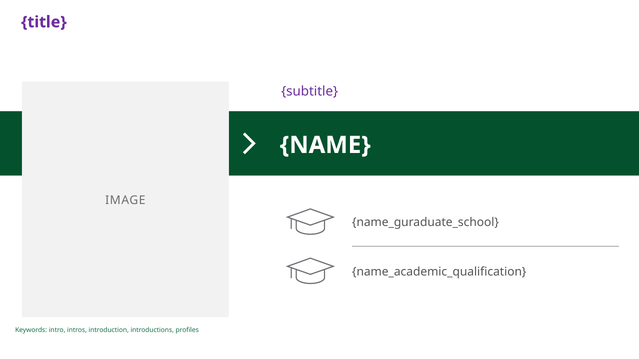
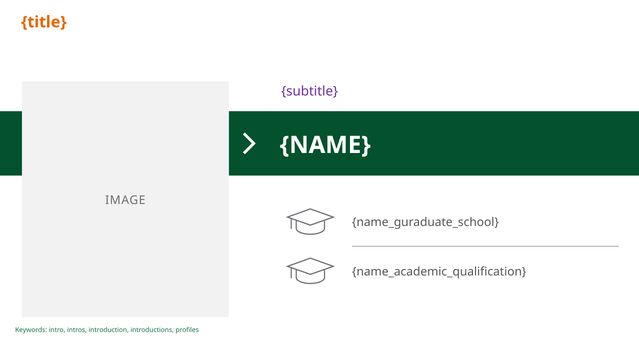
title colour: purple -> orange
